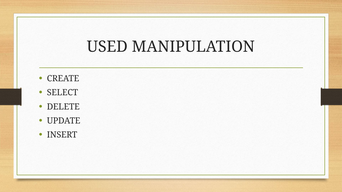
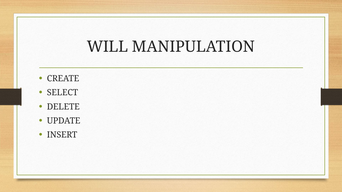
USED: USED -> WILL
